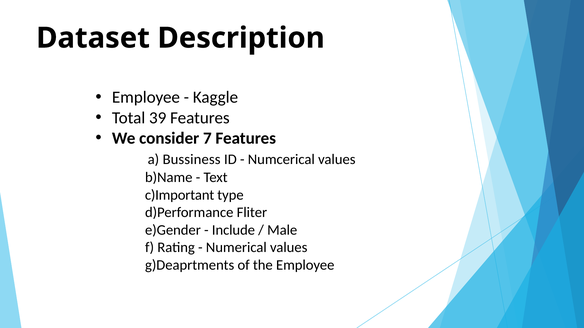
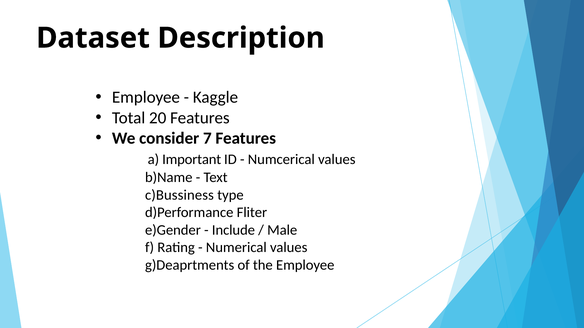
39: 39 -> 20
Bussiness: Bussiness -> Important
c)Important: c)Important -> c)Bussiness
